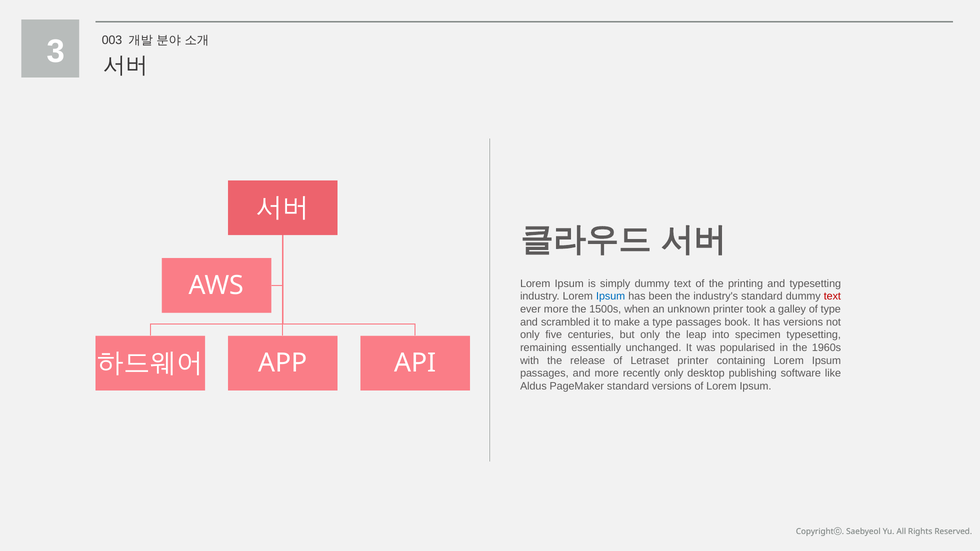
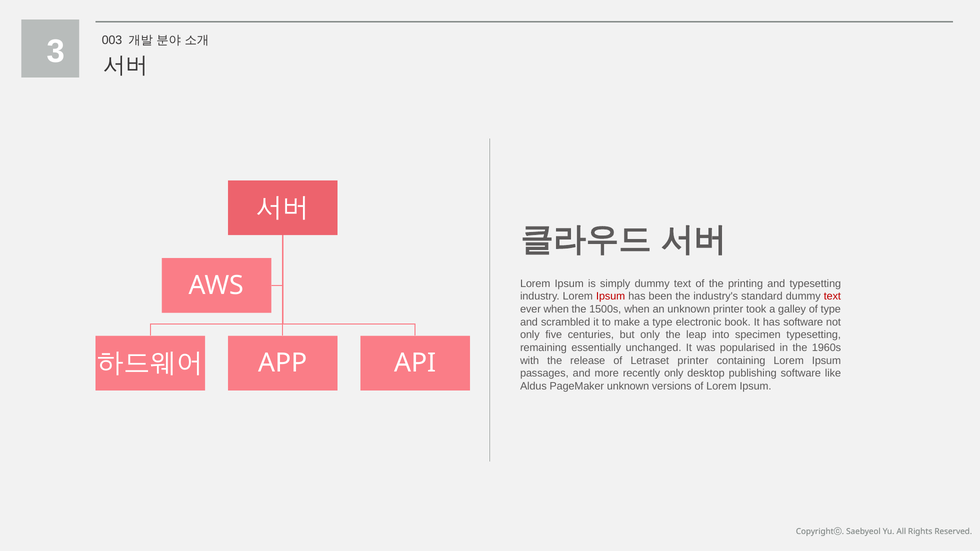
Ipsum at (611, 296) colour: blue -> red
ever more: more -> when
type passages: passages -> electronic
has versions: versions -> software
PageMaker standard: standard -> unknown
